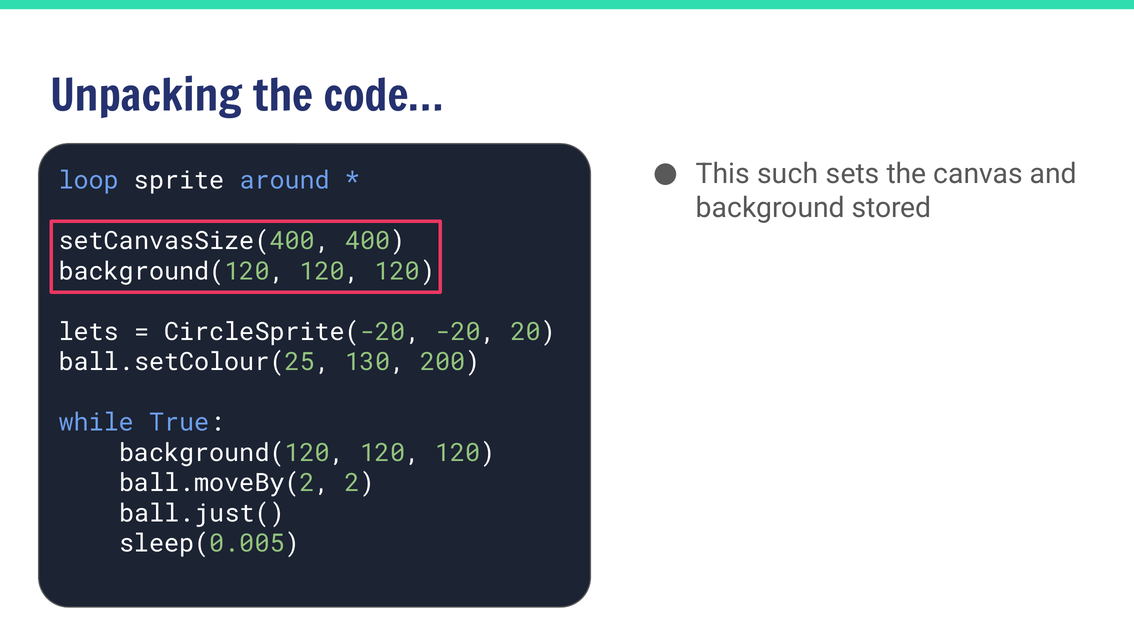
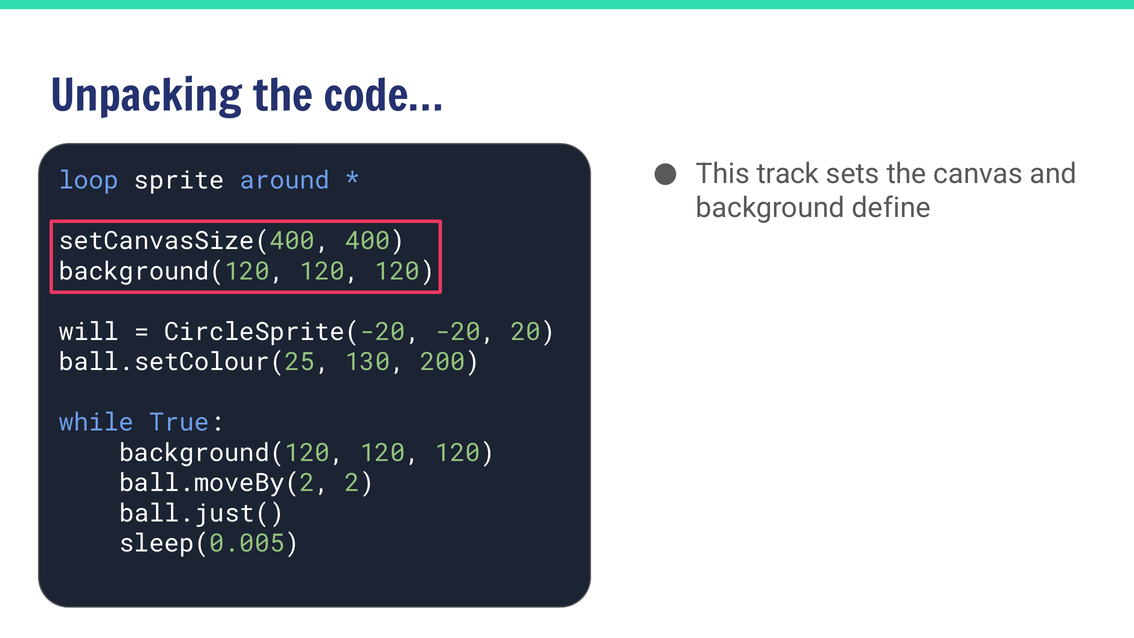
such: such -> track
stored: stored -> define
lets: lets -> will
